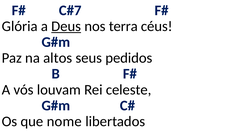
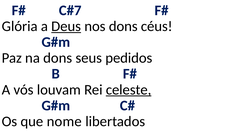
nos terra: terra -> dons
na altos: altos -> dons
celeste underline: none -> present
